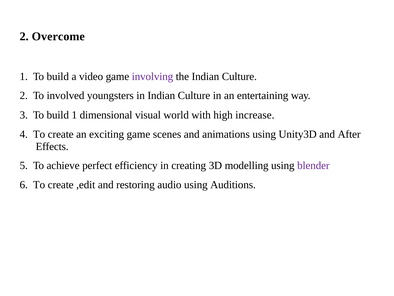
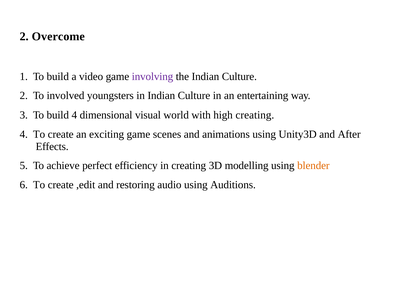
build 1: 1 -> 4
high increase: increase -> creating
blender colour: purple -> orange
